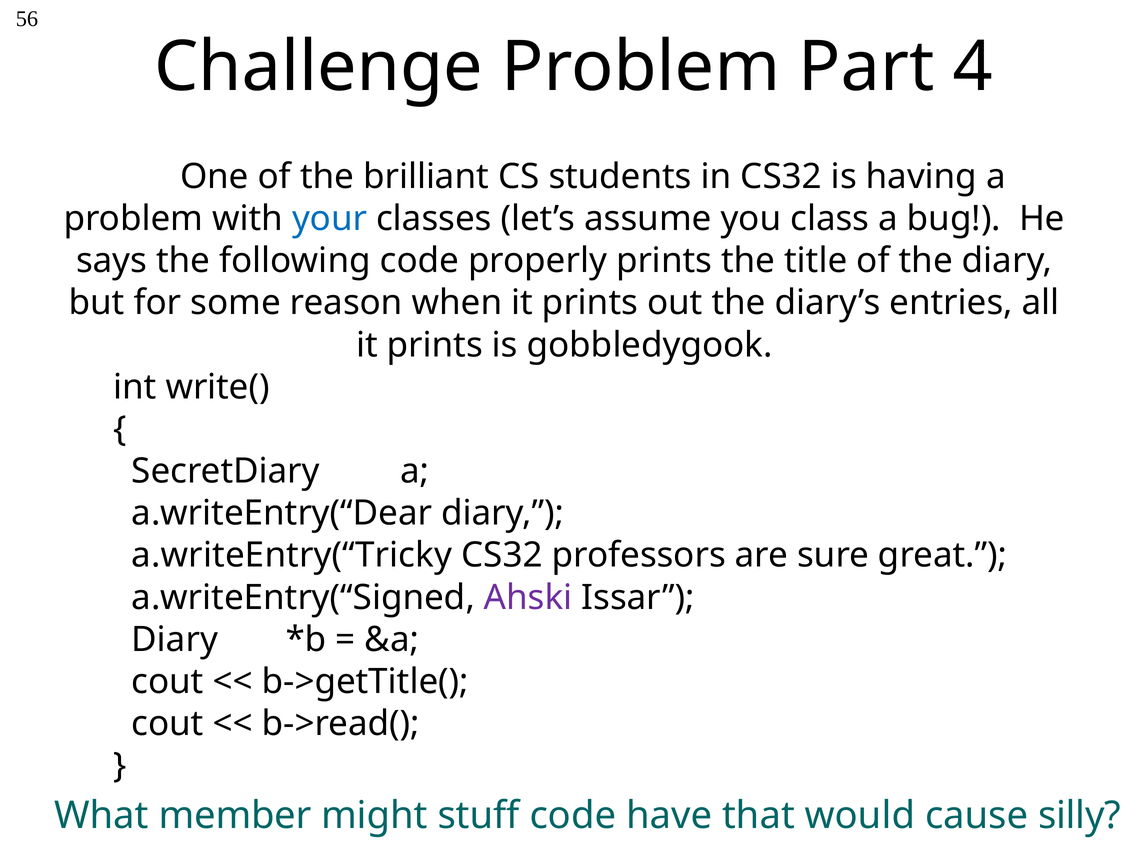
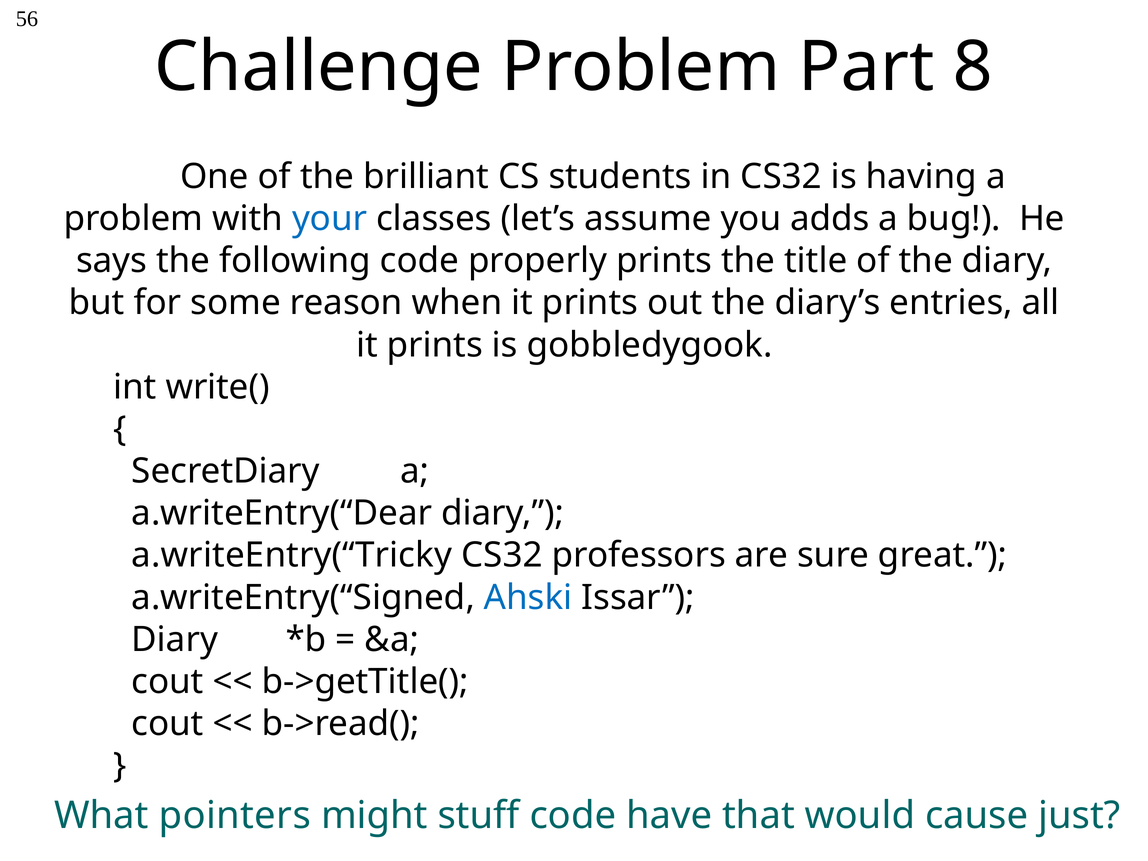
4: 4 -> 8
class: class -> adds
Ahski colour: purple -> blue
member: member -> pointers
silly: silly -> just
